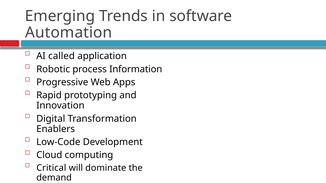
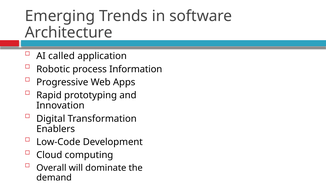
Automation: Automation -> Architecture
Critical: Critical -> Overall
